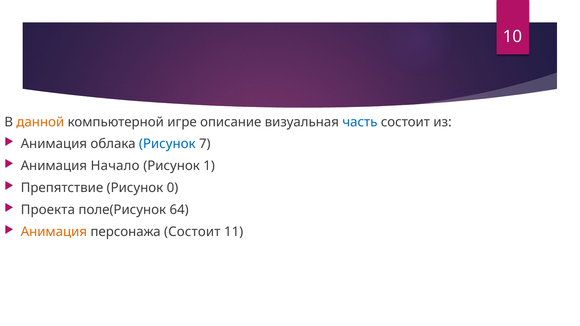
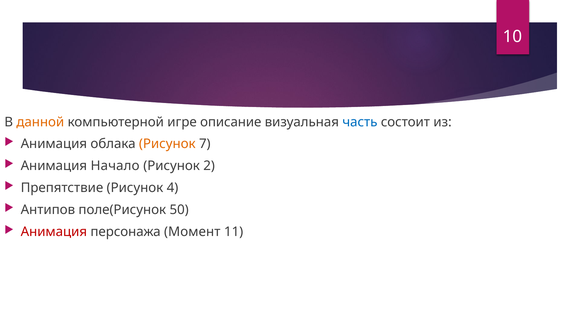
Рисунок at (167, 144) colour: blue -> orange
1: 1 -> 2
0: 0 -> 4
Проекта: Проекта -> Антипов
64: 64 -> 50
Анимация at (54, 232) colour: orange -> red
персонажа Состоит: Состоит -> Момент
